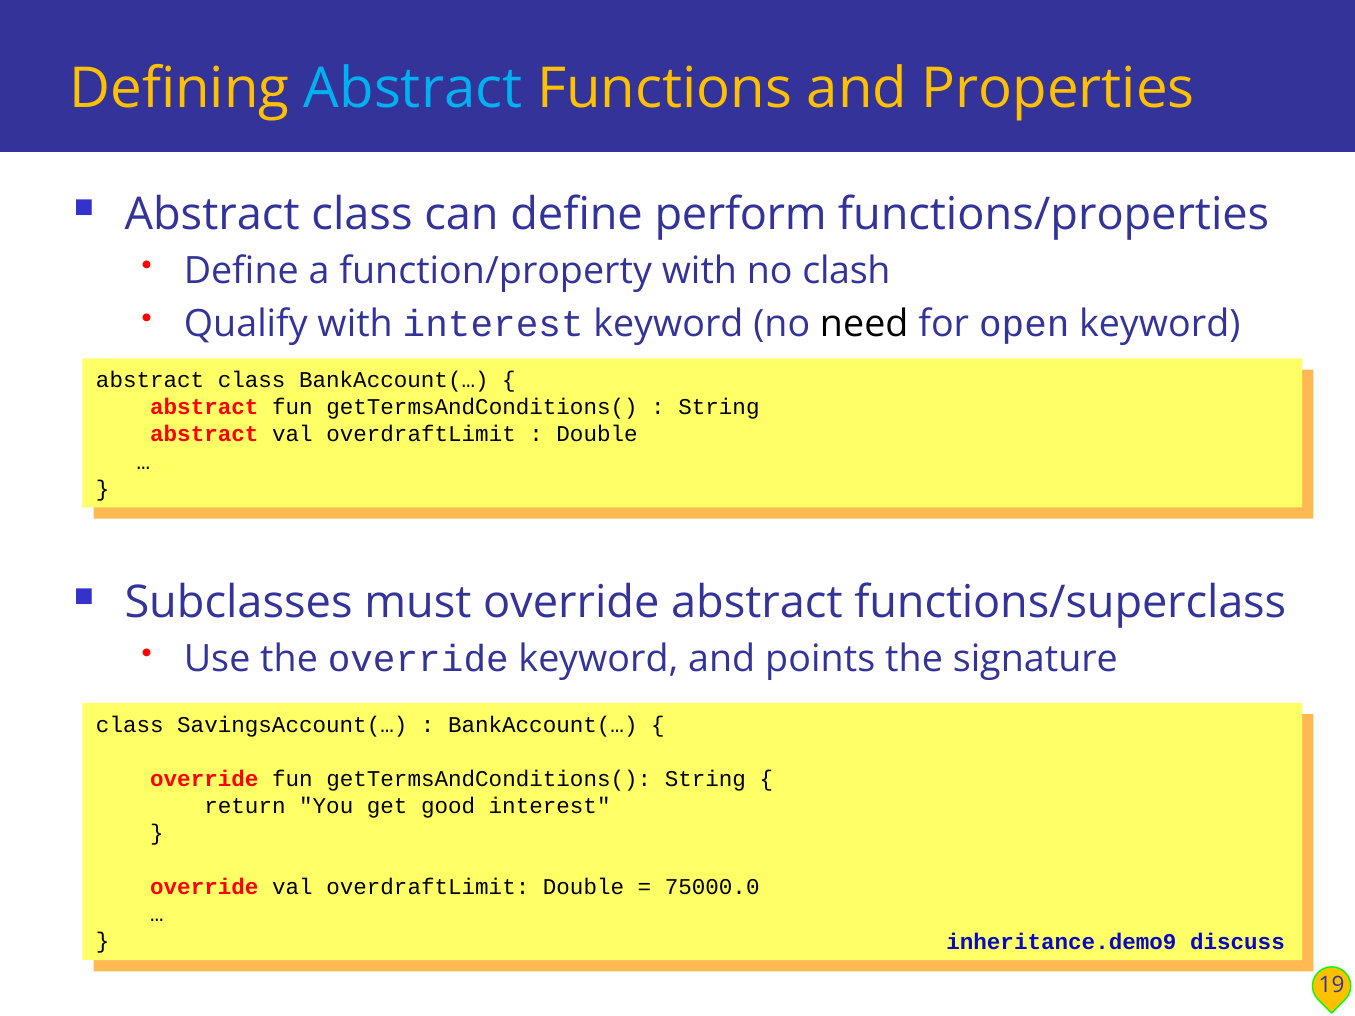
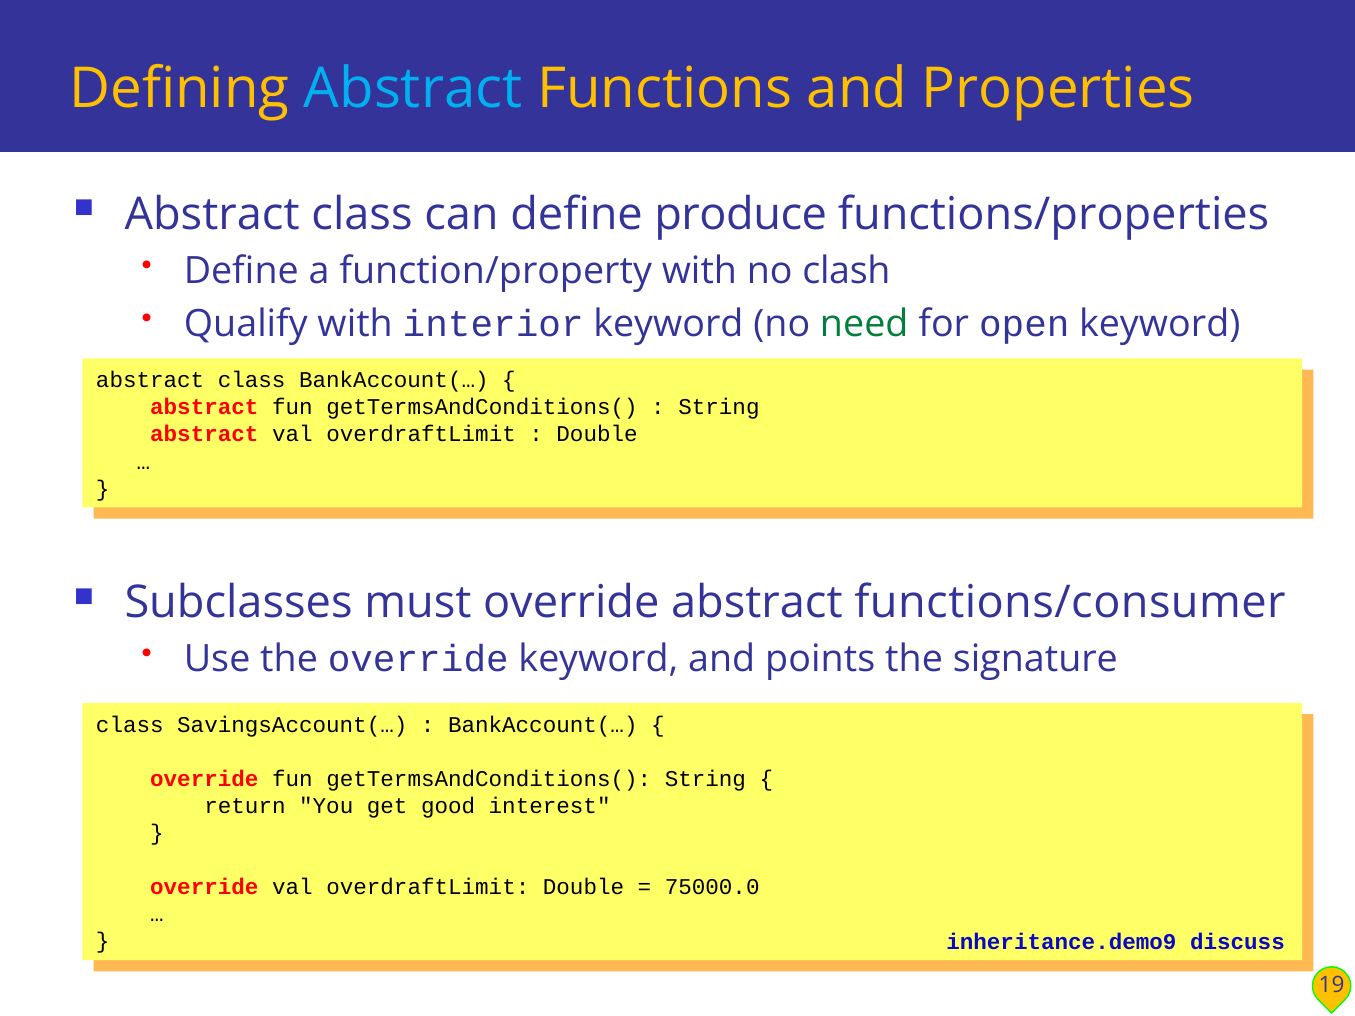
perform: perform -> produce
with interest: interest -> interior
need colour: black -> green
functions/superclass: functions/superclass -> functions/consumer
